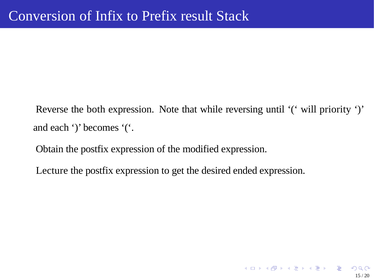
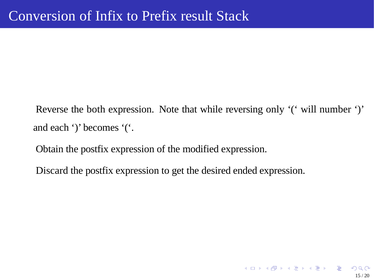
until: until -> only
priority: priority -> number
Lecture: Lecture -> Discard
